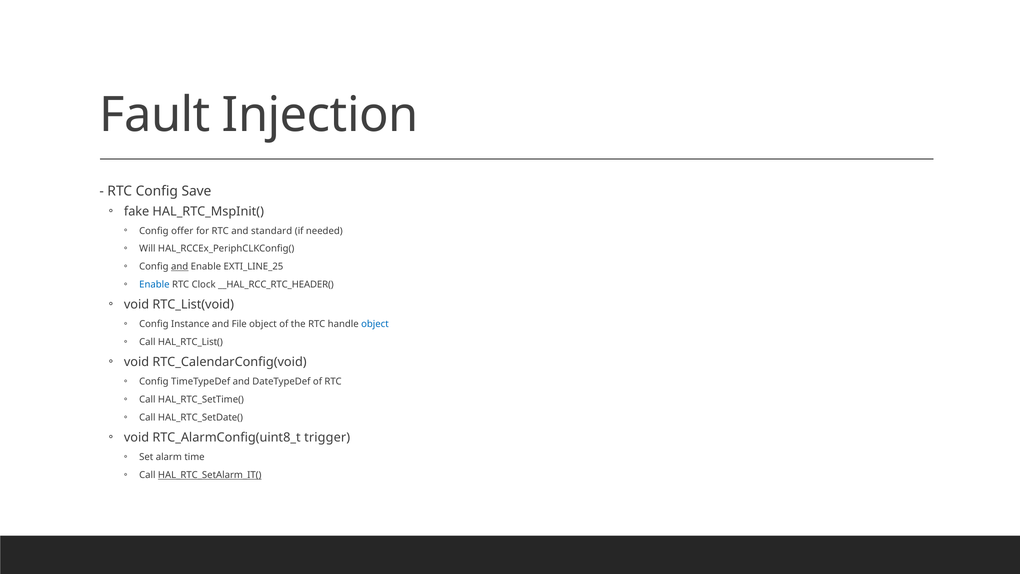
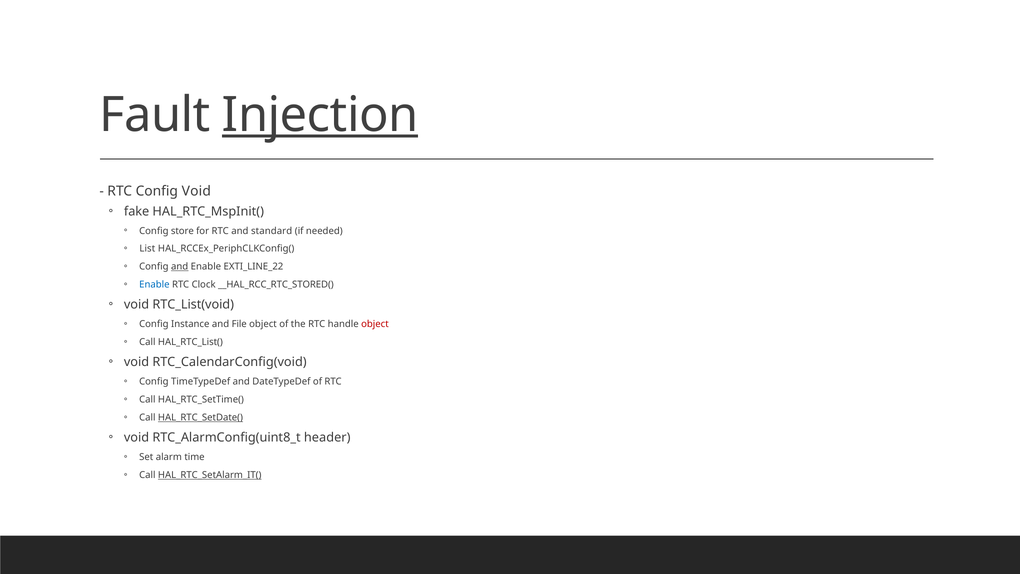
Injection underline: none -> present
Config Save: Save -> Void
offer: offer -> store
Will: Will -> List
EXTI_LINE_25: EXTI_LINE_25 -> EXTI_LINE_22
__HAL_RCC_RTC_HEADER(: __HAL_RCC_RTC_HEADER( -> __HAL_RCC_RTC_STORED(
object at (375, 324) colour: blue -> red
HAL_RTC_SetDate( underline: none -> present
trigger: trigger -> header
